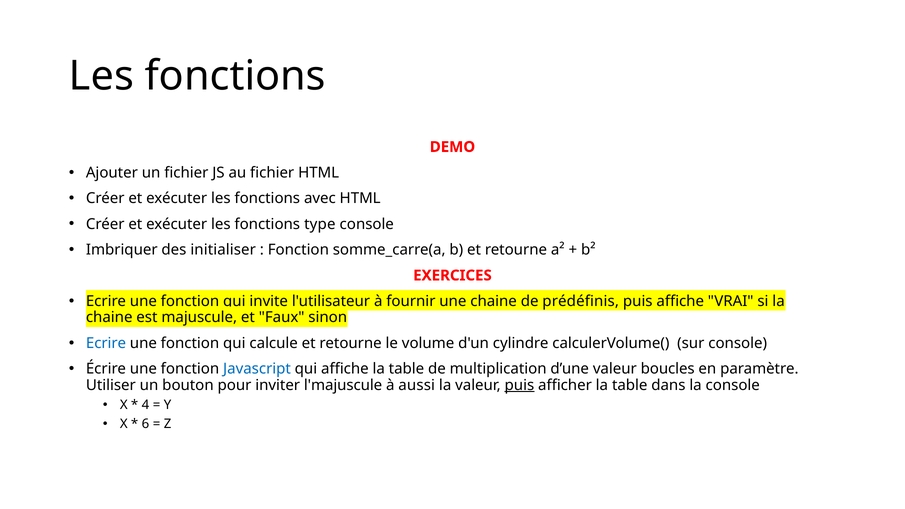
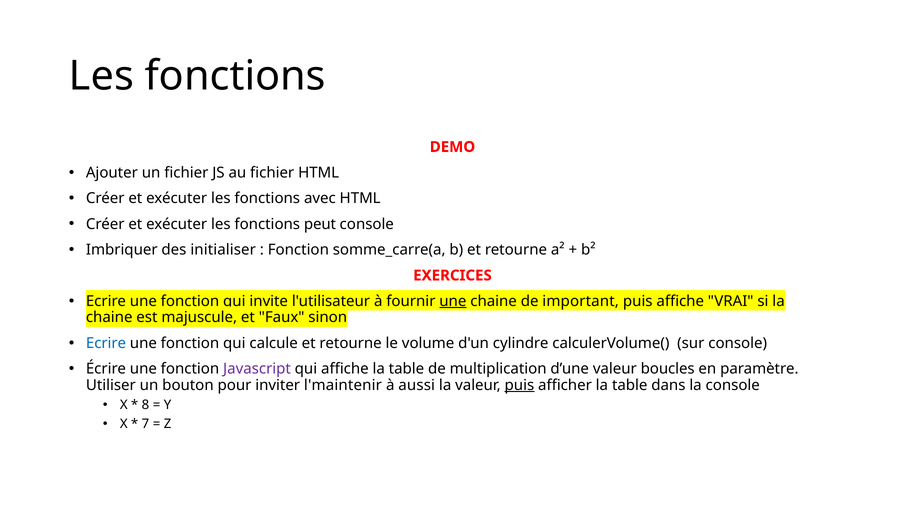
type: type -> peut
une at (453, 301) underline: none -> present
prédéfinis: prédéfinis -> important
Javascript colour: blue -> purple
l'majuscule: l'majuscule -> l'maintenir
4: 4 -> 8
6: 6 -> 7
